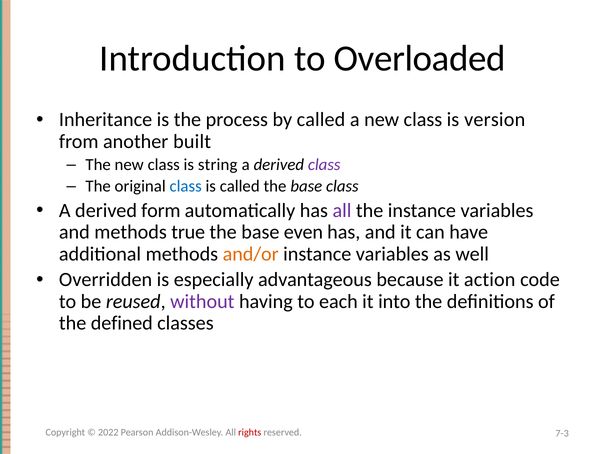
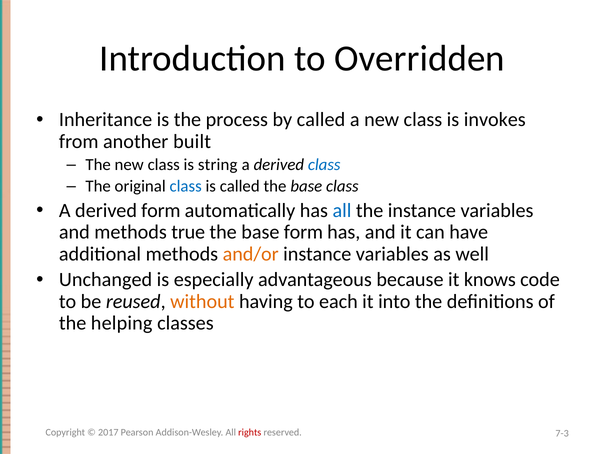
Overloaded: Overloaded -> Overridden
version: version -> invokes
class at (324, 165) colour: purple -> blue
all at (342, 210) colour: purple -> blue
base even: even -> form
Overridden: Overridden -> Unchanged
action: action -> knows
without colour: purple -> orange
defined: defined -> helping
2022: 2022 -> 2017
